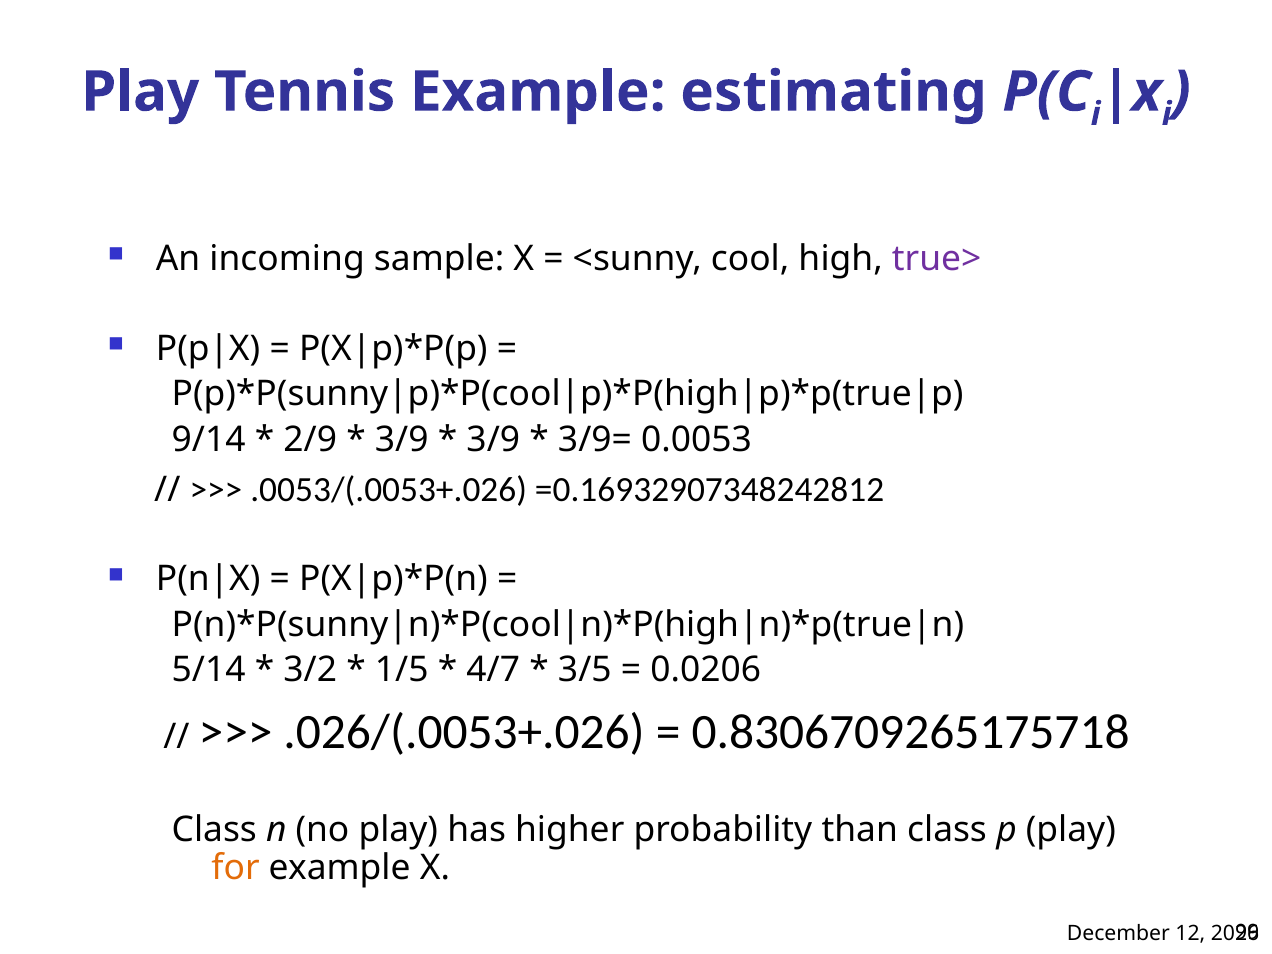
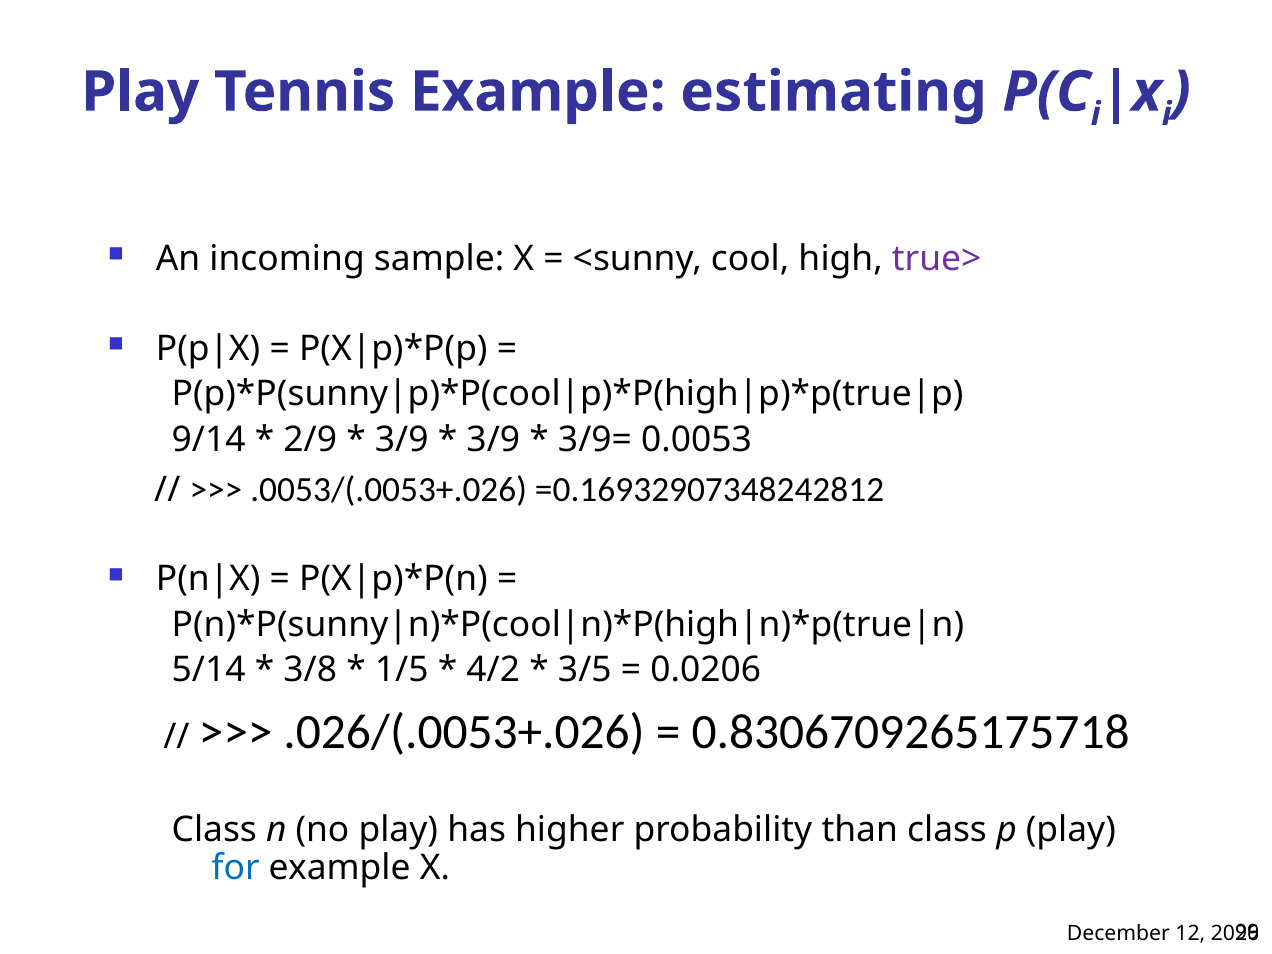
3/2: 3/2 -> 3/8
4/7: 4/7 -> 4/2
for colour: orange -> blue
